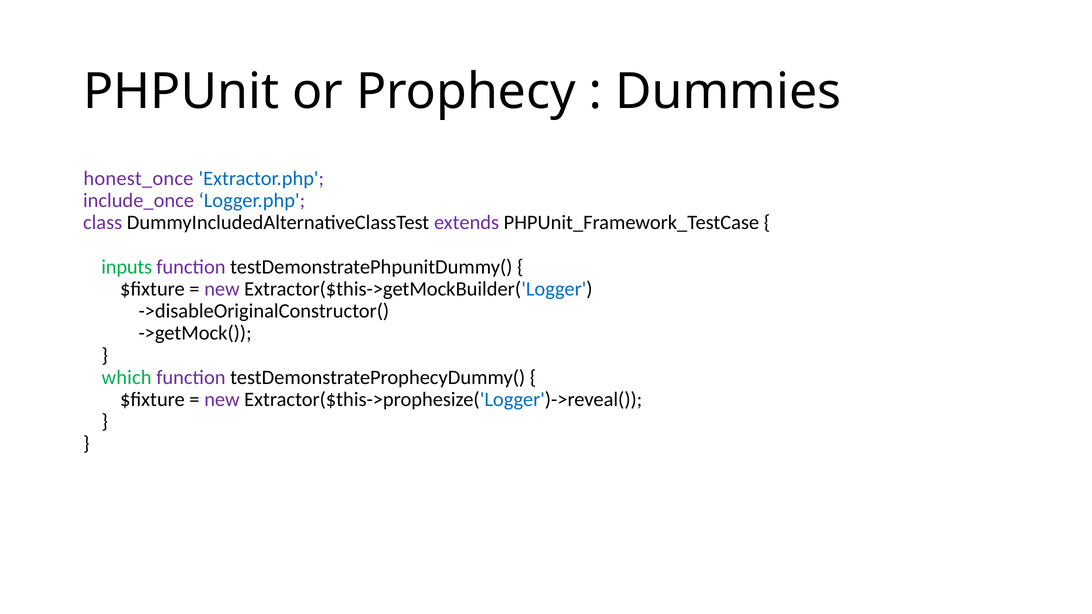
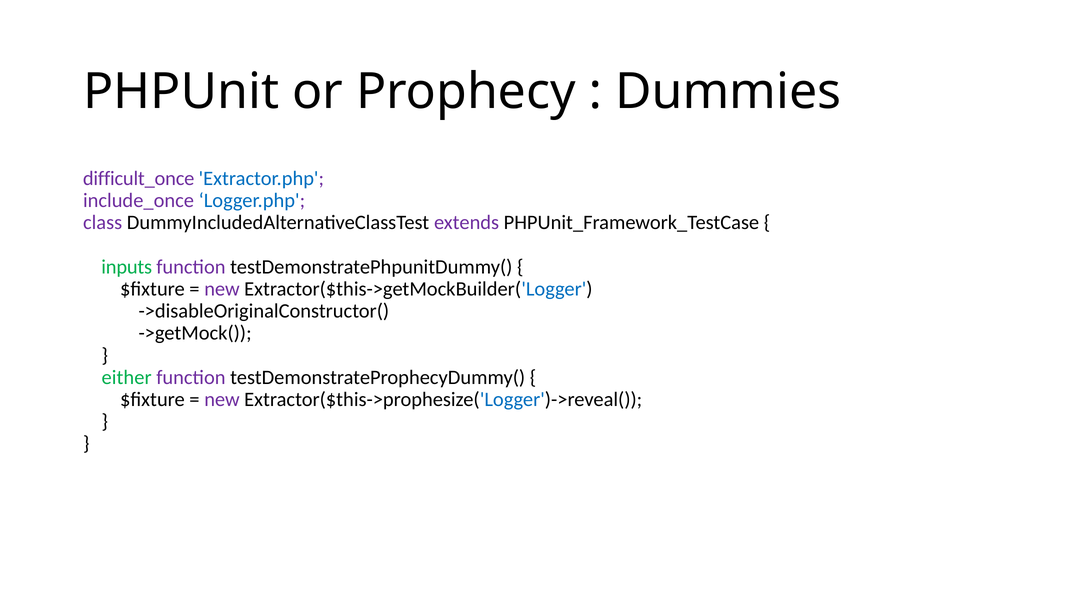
honest_once: honest_once -> difficult_once
which: which -> either
